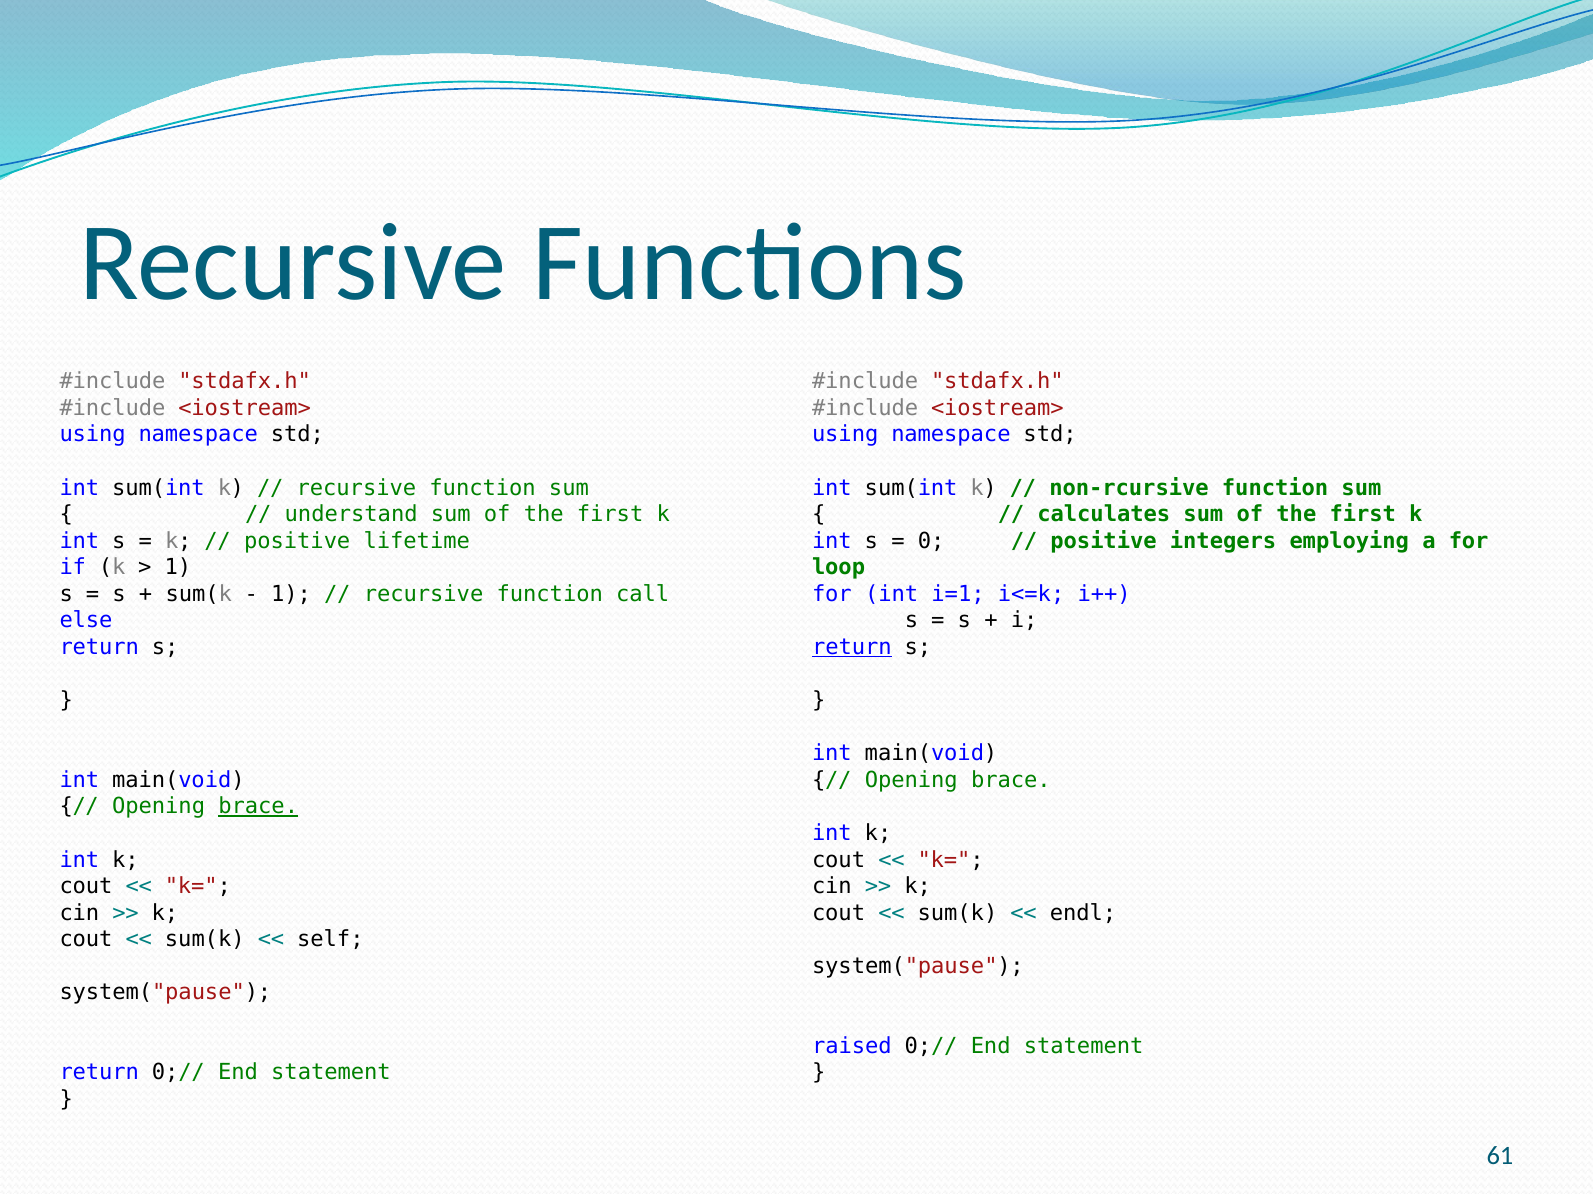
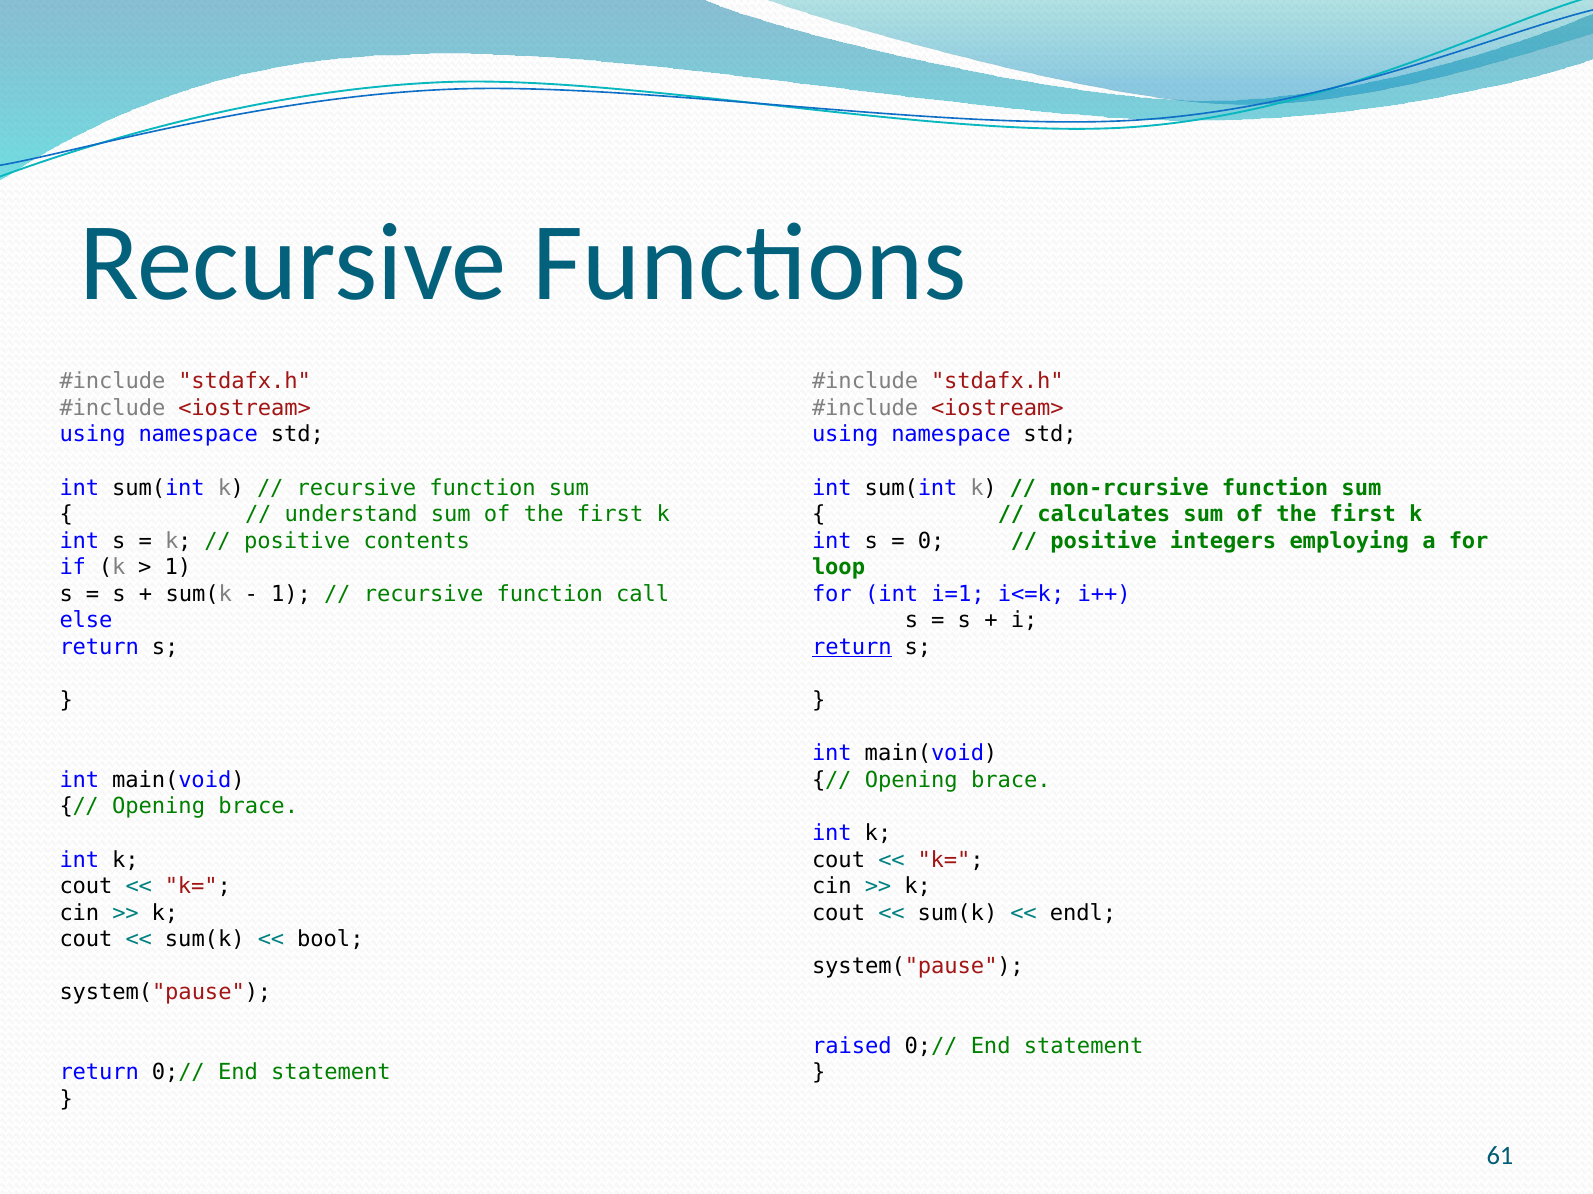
lifetime: lifetime -> contents
brace at (258, 807) underline: present -> none
self: self -> bool
